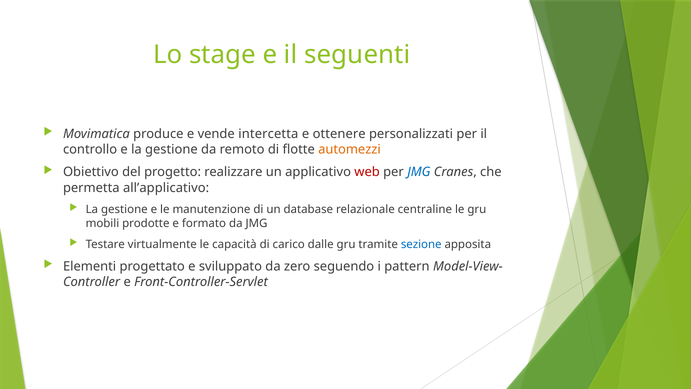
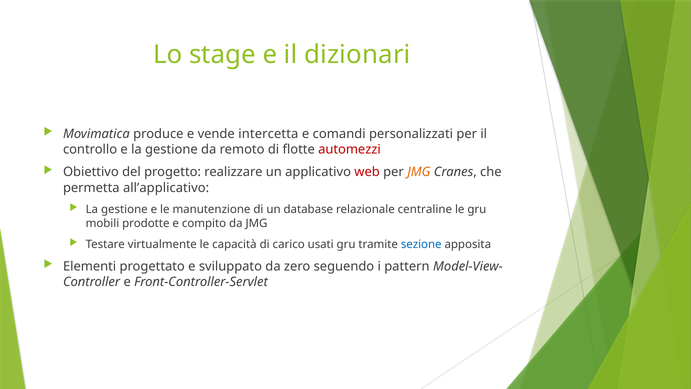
seguenti: seguenti -> dizionari
ottenere: ottenere -> comandi
automezzi colour: orange -> red
JMG at (419, 172) colour: blue -> orange
formato: formato -> compito
dalle: dalle -> usati
